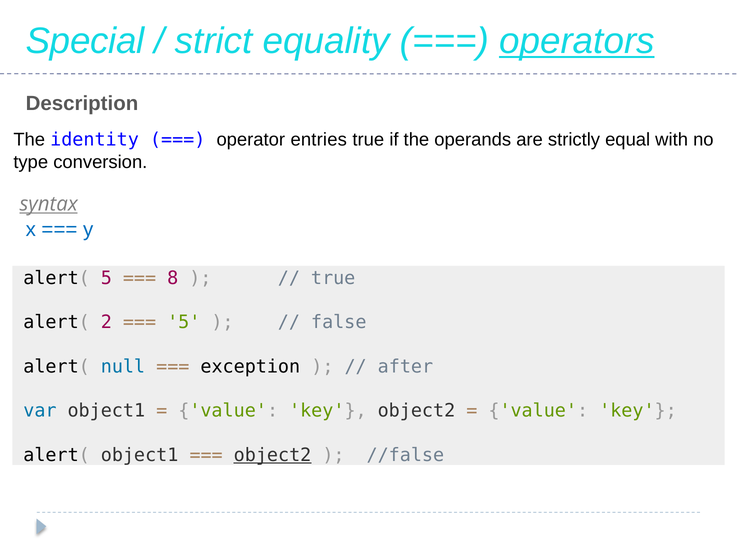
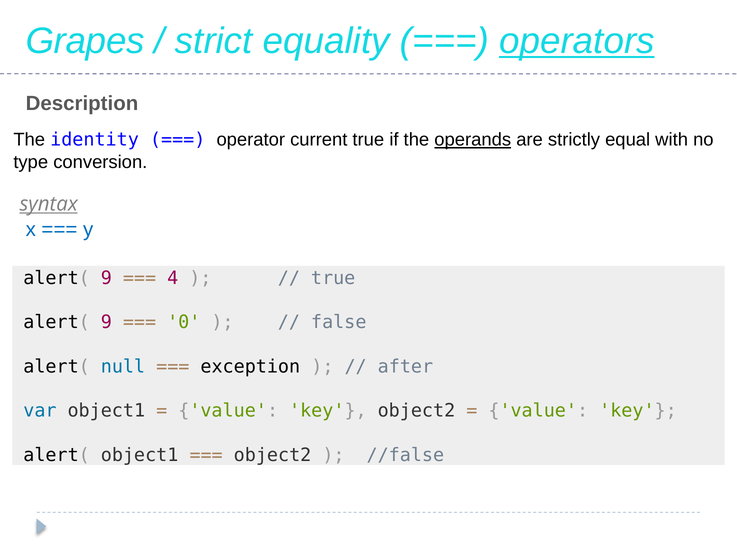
Special: Special -> Grapes
entries: entries -> current
operands underline: none -> present
5 at (106, 278): 5 -> 9
8: 8 -> 4
2 at (106, 322): 2 -> 9
5 at (184, 322): 5 -> 0
object2 at (273, 455) underline: present -> none
